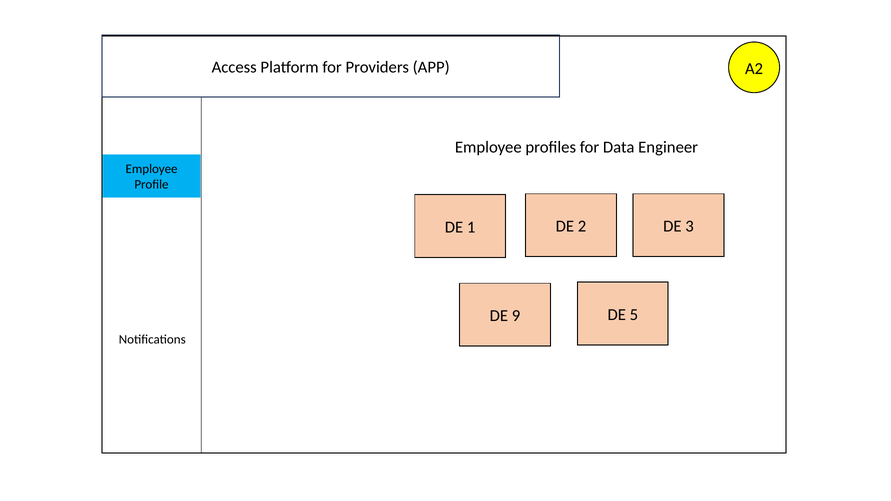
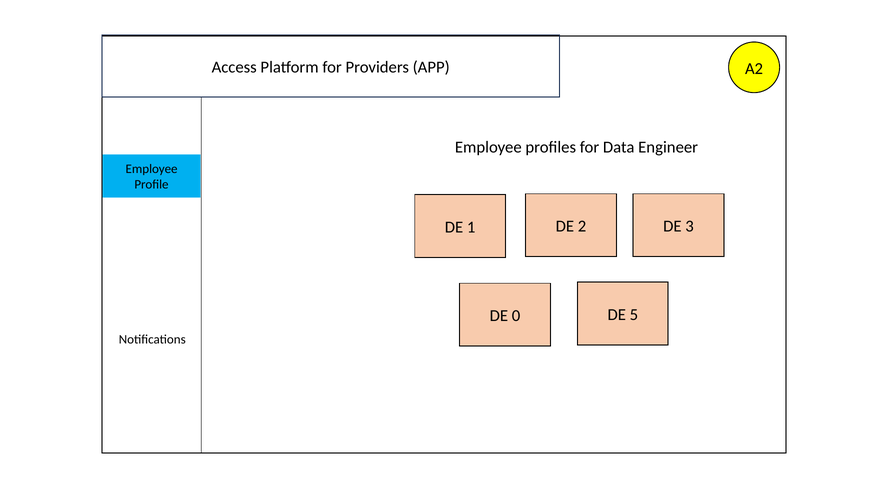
9: 9 -> 0
